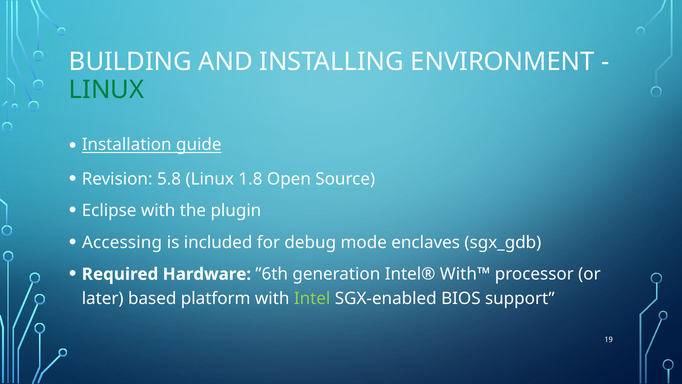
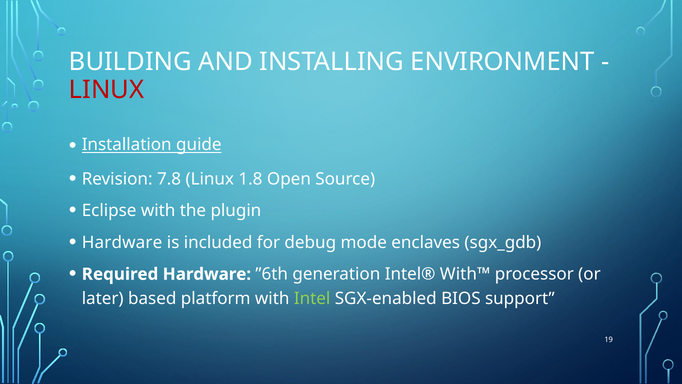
LINUX at (107, 90) colour: green -> red
5.8: 5.8 -> 7.8
Accessing at (122, 242): Accessing -> Hardware
